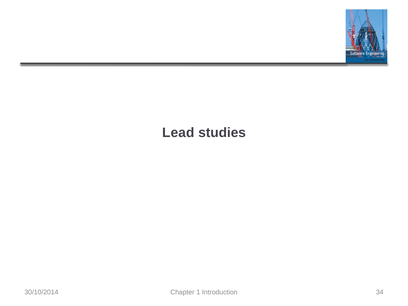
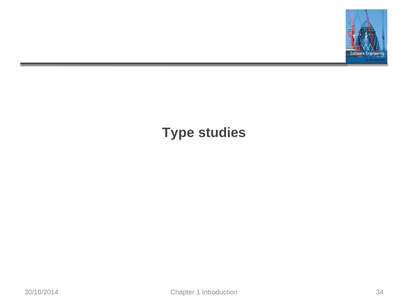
Lead: Lead -> Type
